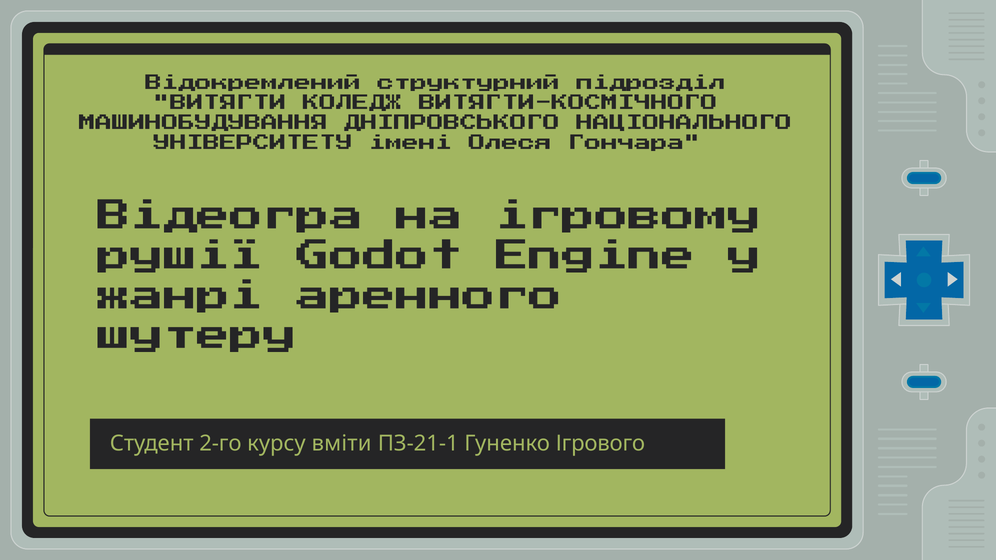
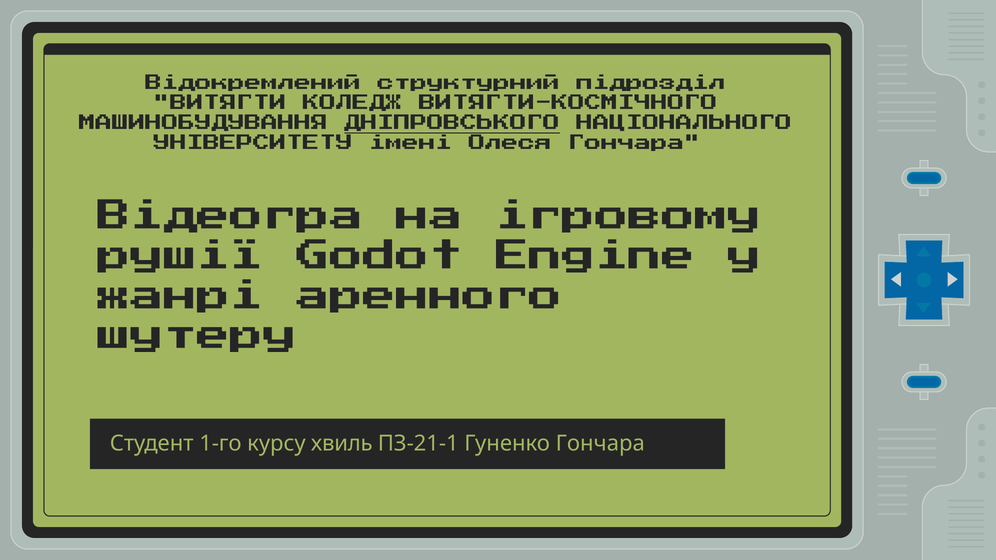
ДНІПРОВСЬКОГО underline: none -> present
2-го: 2-го -> 1-го
вміти: вміти -> хвиль
Гуненко Ігрового: Ігрового -> Гончара
